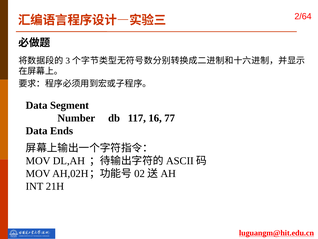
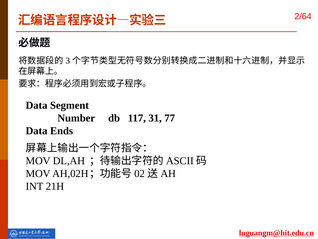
16: 16 -> 31
